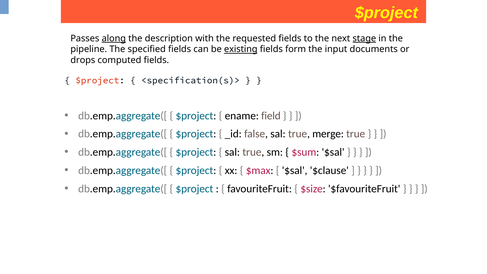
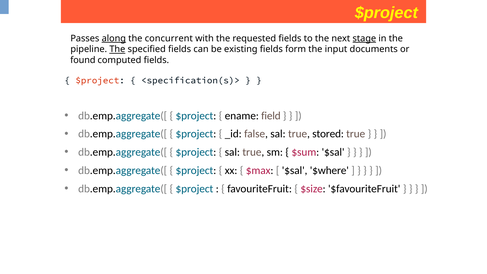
description: description -> concurrent
The at (117, 49) underline: none -> present
existing underline: present -> none
drops: drops -> found
merge: merge -> stored
$clause: $clause -> $where
